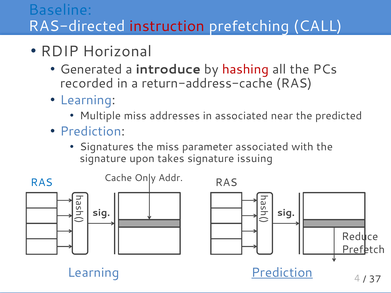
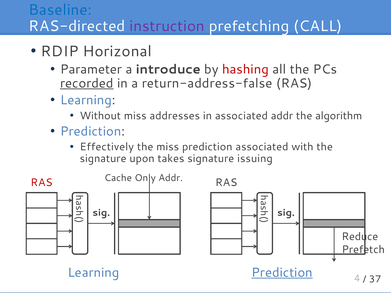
instruction colour: red -> purple
Generated: Generated -> Parameter
recorded underline: none -> present
return-address-cache: return-address-cache -> return-address-false
Multiple: Multiple -> Without
associated near: near -> addr
predicted: predicted -> algorithm
Signatures: Signatures -> Effectively
miss parameter: parameter -> prediction
RAS at (42, 183) colour: blue -> red
